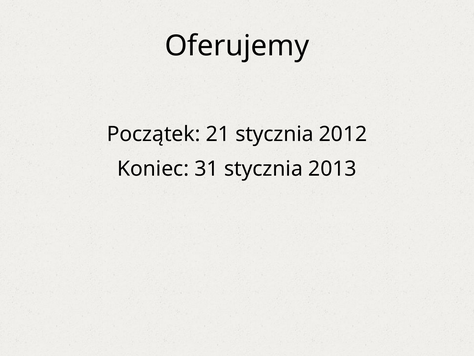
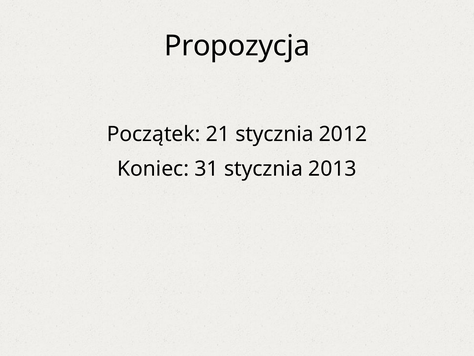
Oferujemy: Oferujemy -> Propozycja
